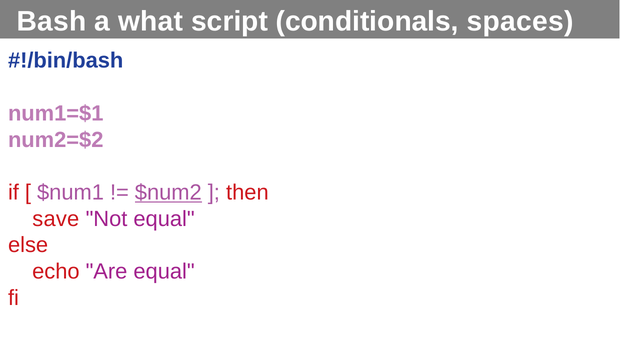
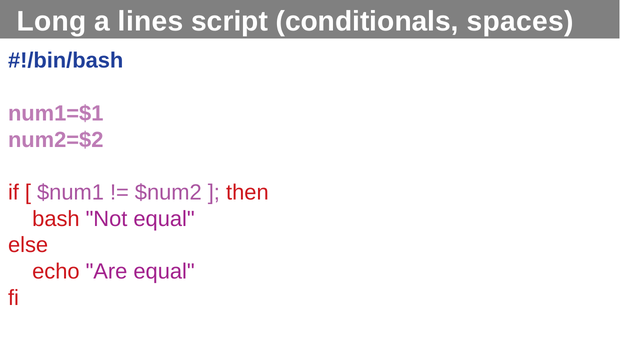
Bash at (52, 22): Bash -> Long
what: what -> lines
$num2 underline: present -> none
save at (56, 218): save -> bash
